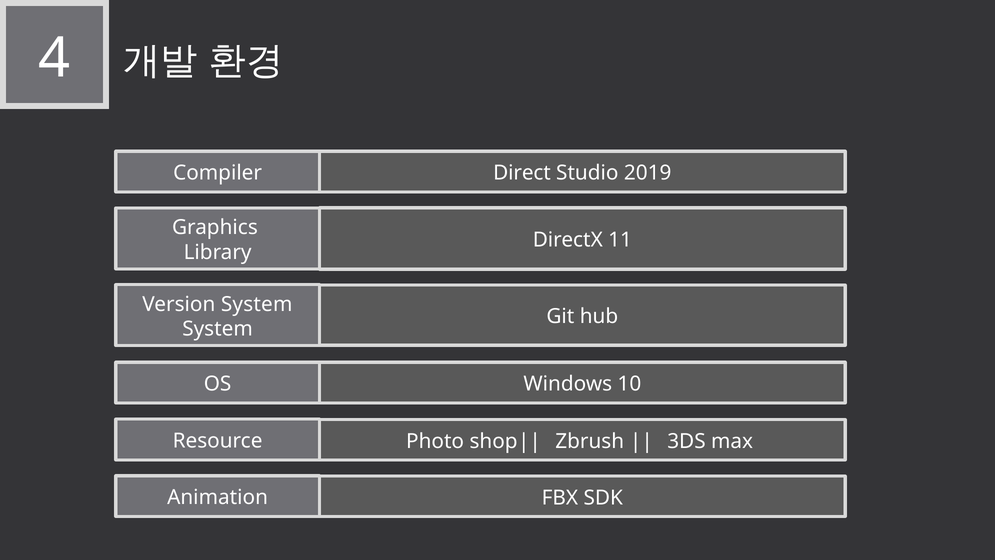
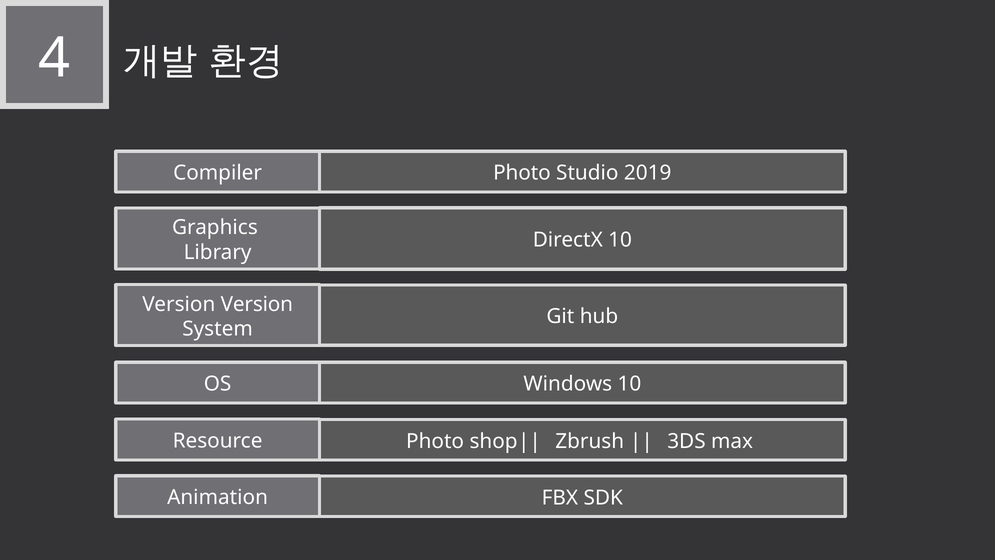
Compiler Direct: Direct -> Photo
DirectX 11: 11 -> 10
Version System: System -> Version
